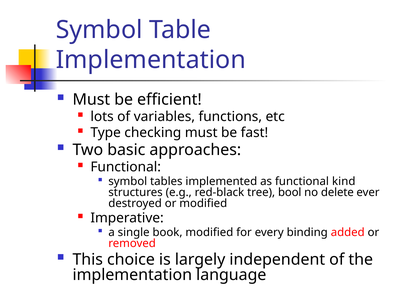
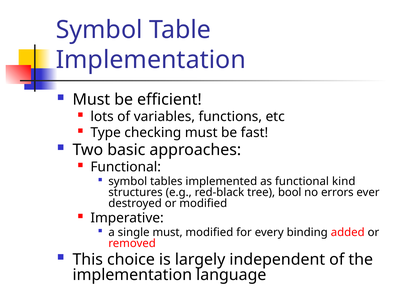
delete: delete -> errors
single book: book -> must
